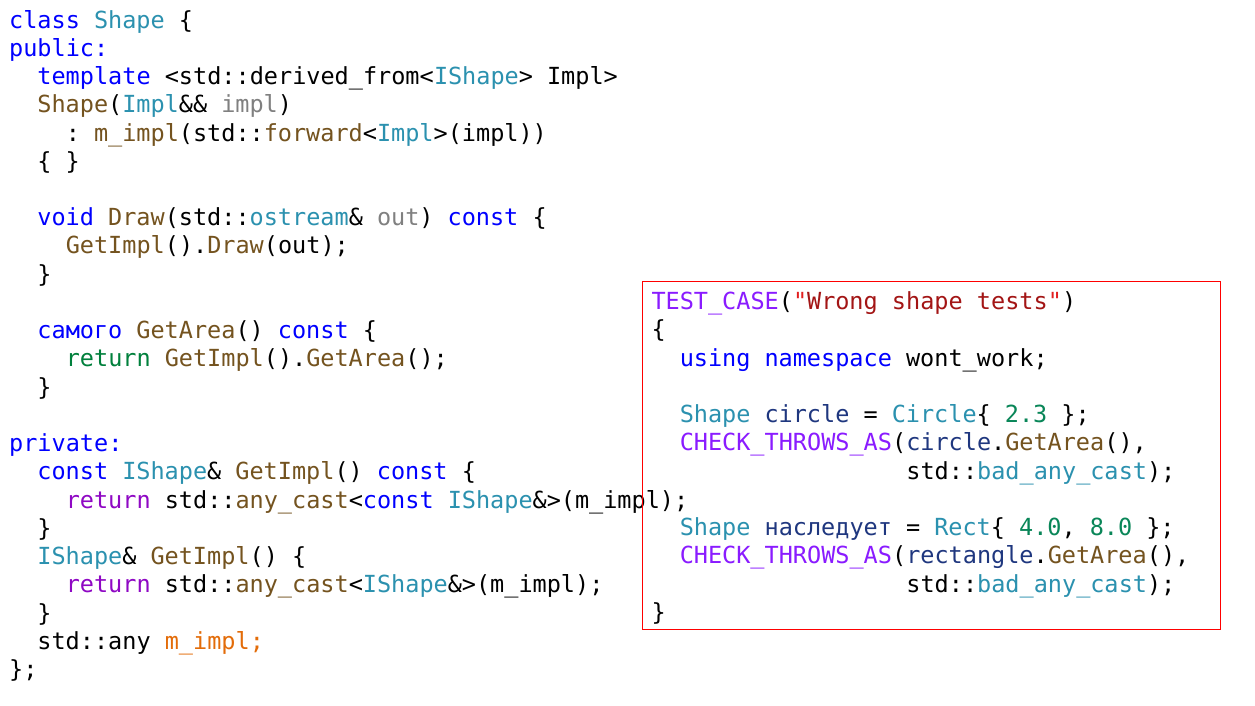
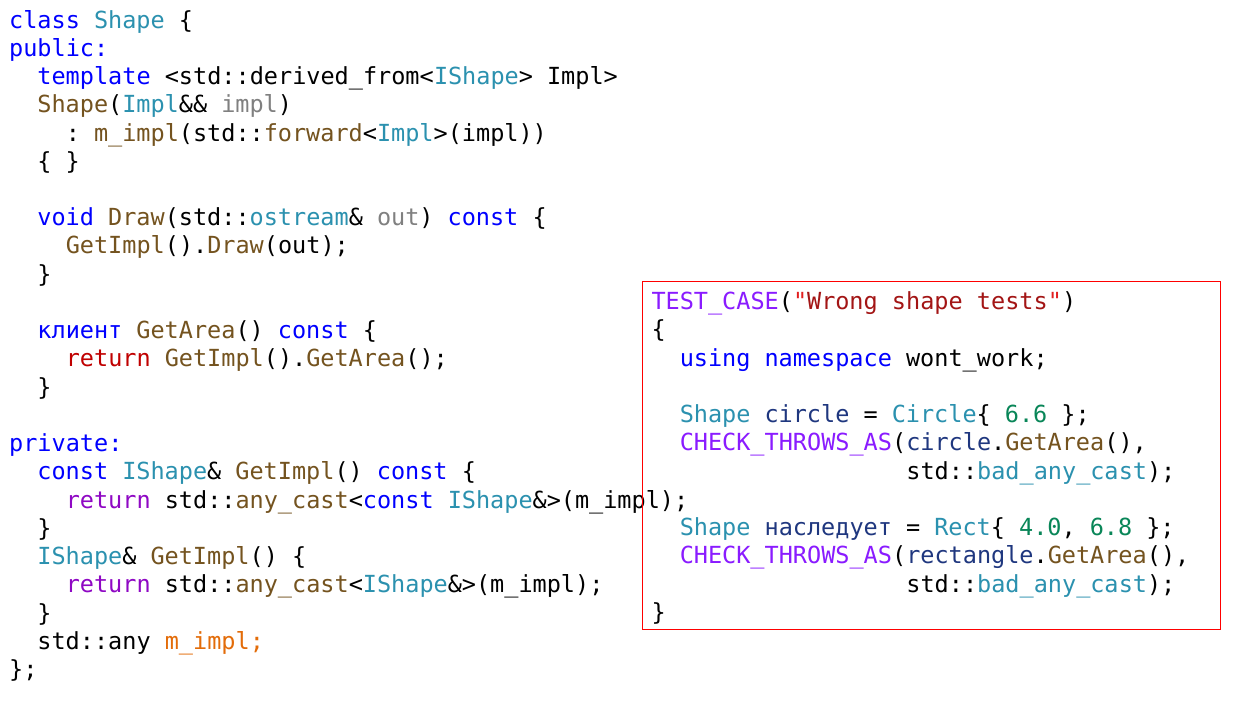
самого: самого -> клиент
return at (108, 359) colour: green -> red
2.3: 2.3 -> 6.6
8.0: 8.0 -> 6.8
